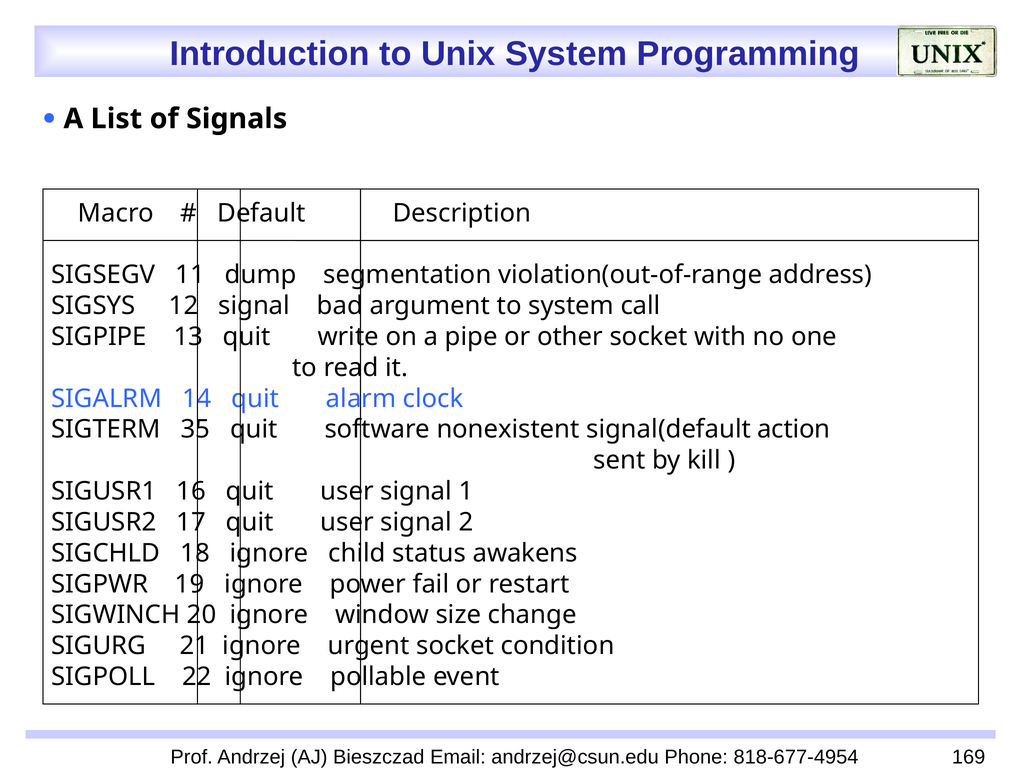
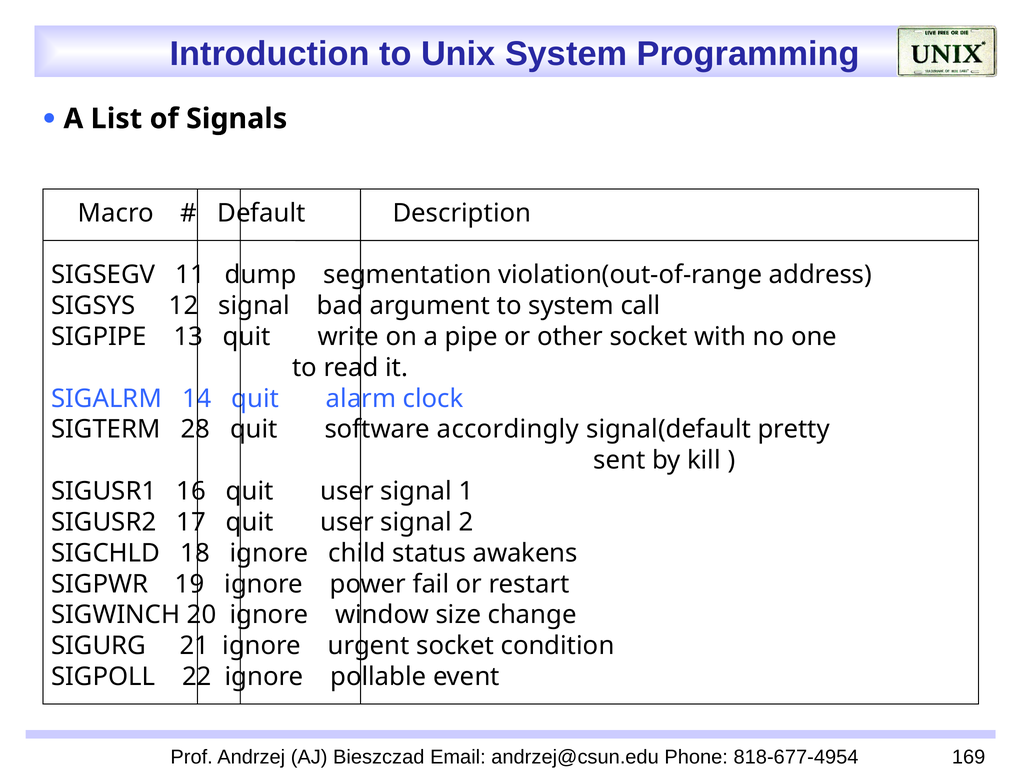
35: 35 -> 28
nonexistent: nonexistent -> accordingly
action: action -> pretty
